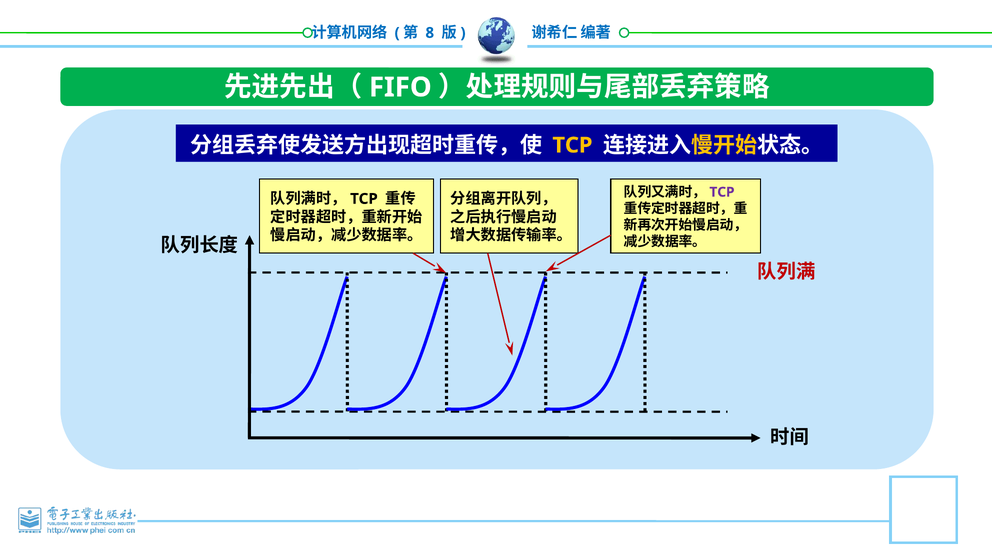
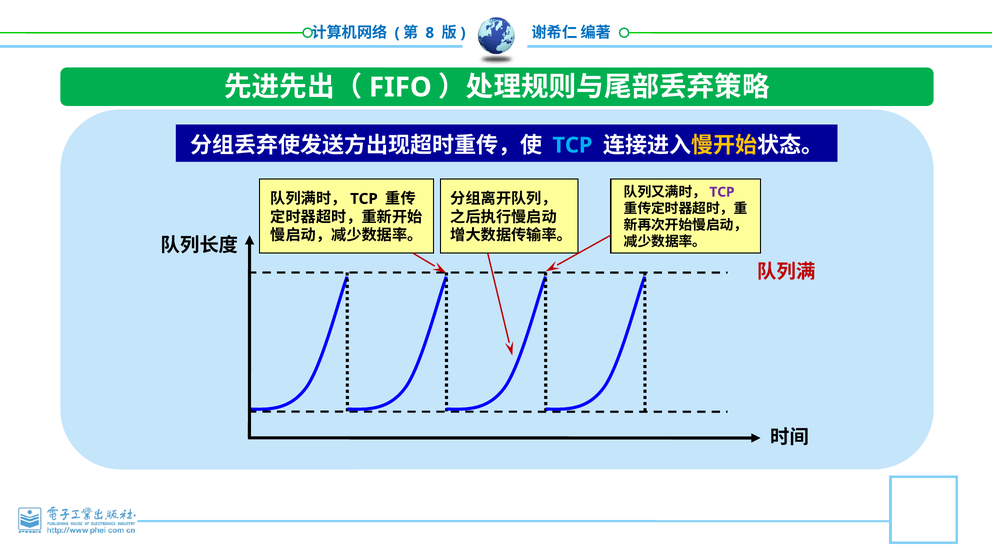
TCP at (572, 145) colour: yellow -> light blue
